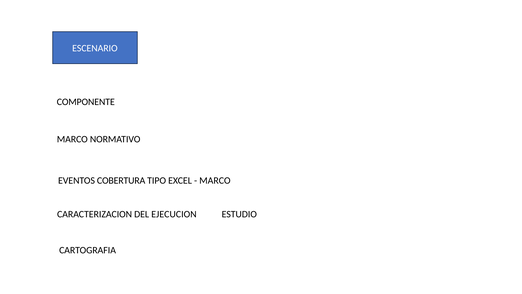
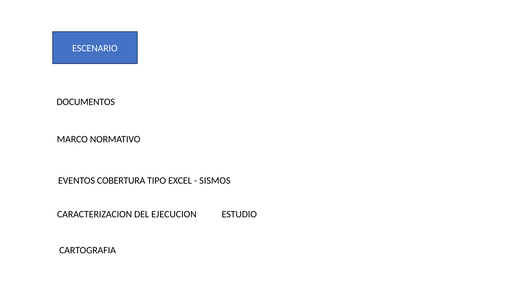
COMPONENTE: COMPONENTE -> DOCUMENTOS
MARCO at (215, 181): MARCO -> SISMOS
